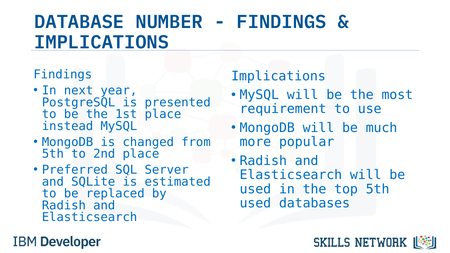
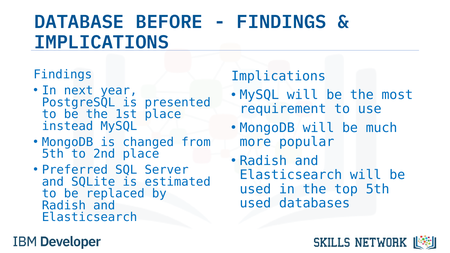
NUMBER: NUMBER -> BEFORE
